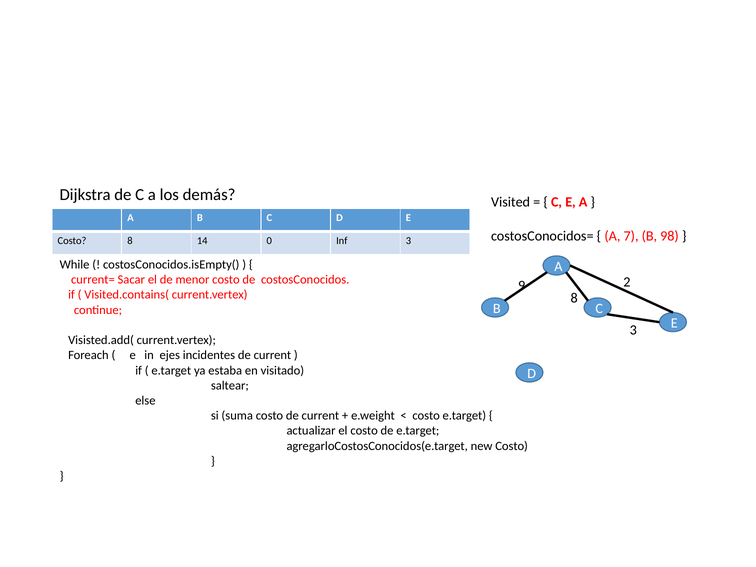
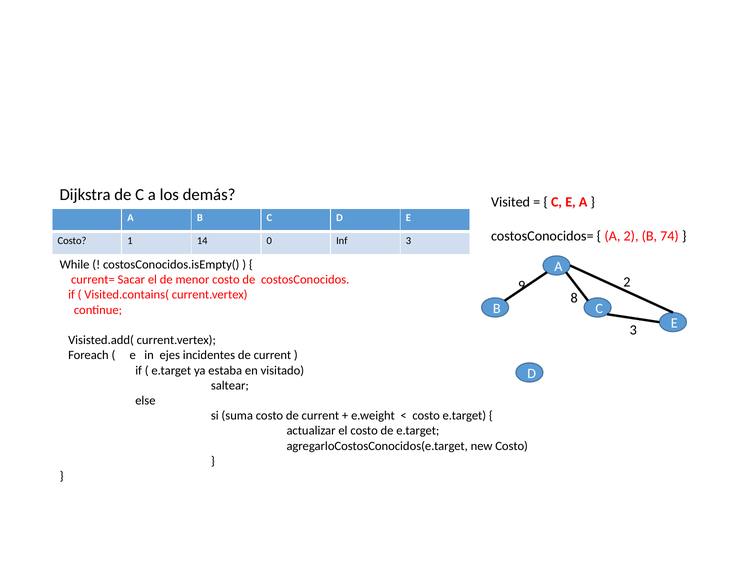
A 7: 7 -> 2
98: 98 -> 74
Costo 8: 8 -> 1
